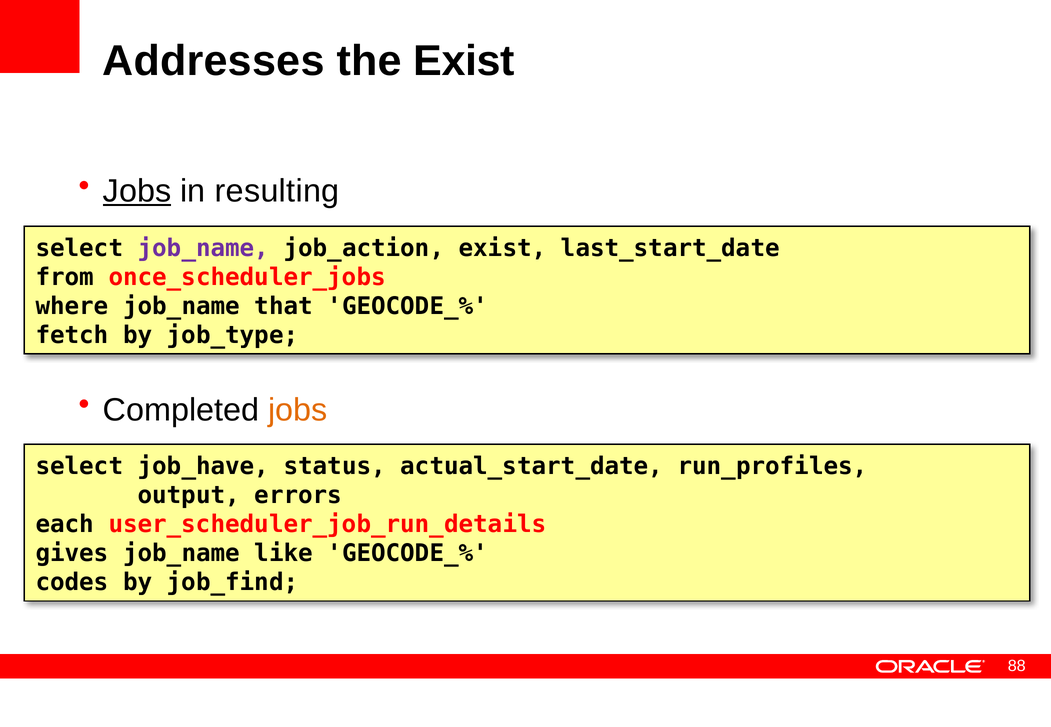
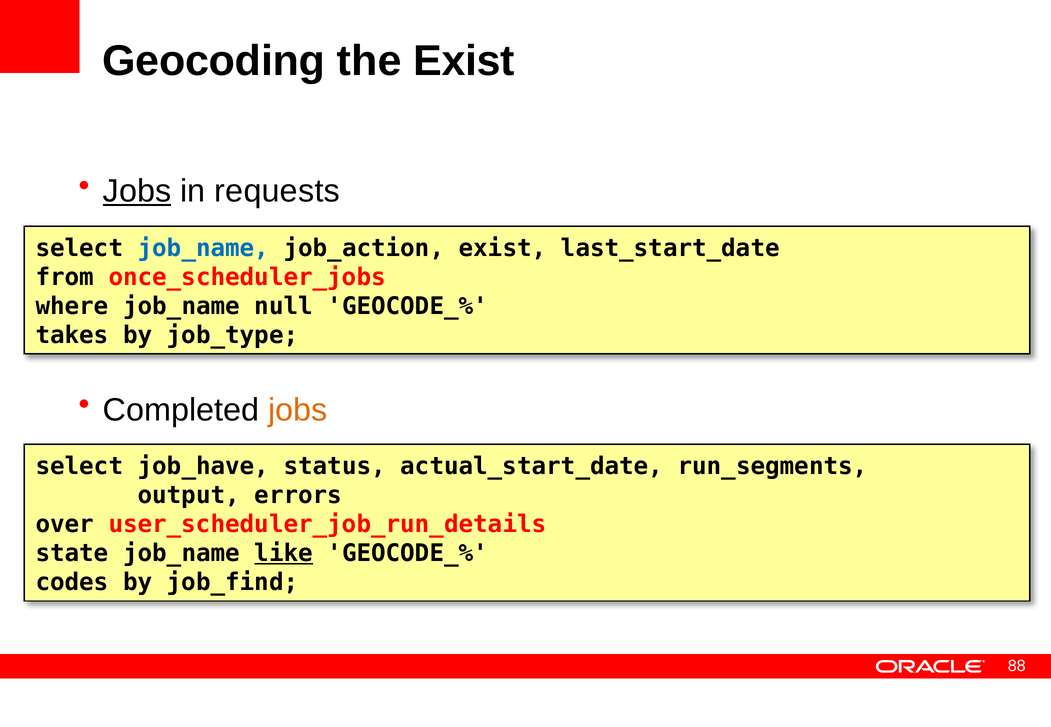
Addresses: Addresses -> Geocoding
resulting: resulting -> requests
job_name at (203, 248) colour: purple -> blue
that: that -> null
fetch: fetch -> takes
run_profiles: run_profiles -> run_segments
each: each -> over
gives: gives -> state
like underline: none -> present
